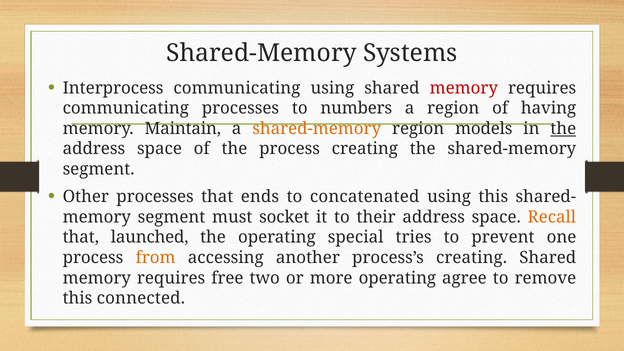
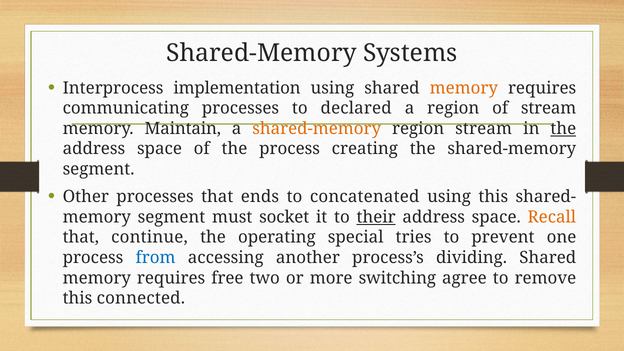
Interprocess communicating: communicating -> implementation
memory at (464, 88) colour: red -> orange
numbers: numbers -> declared
of having: having -> stream
region models: models -> stream
their underline: none -> present
launched: launched -> continue
from colour: orange -> blue
process’s creating: creating -> dividing
more operating: operating -> switching
